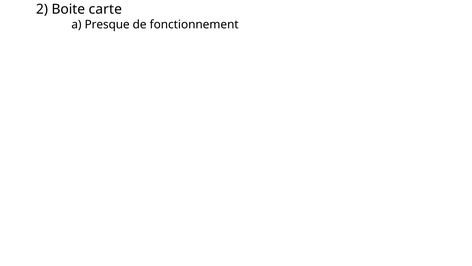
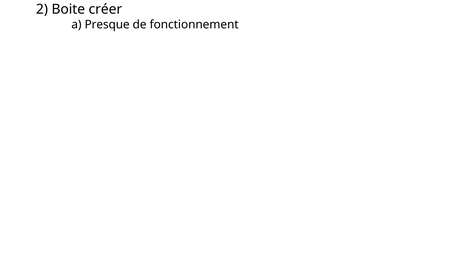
carte: carte -> créer
